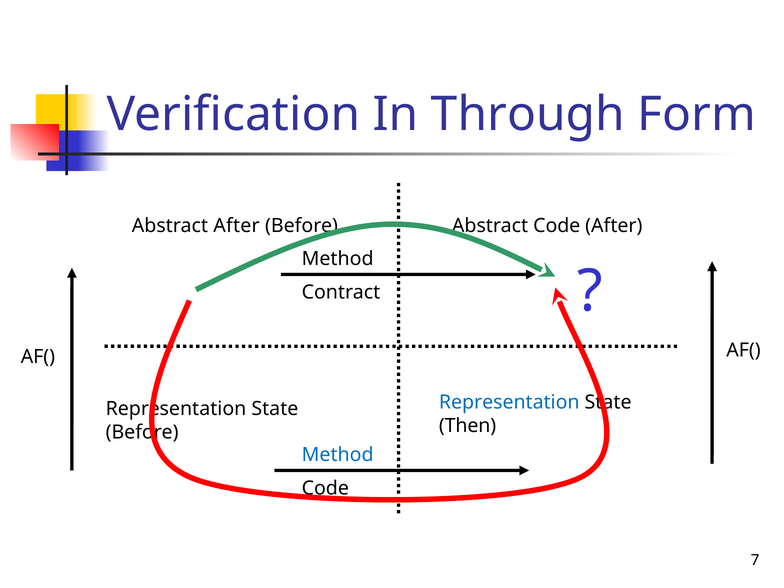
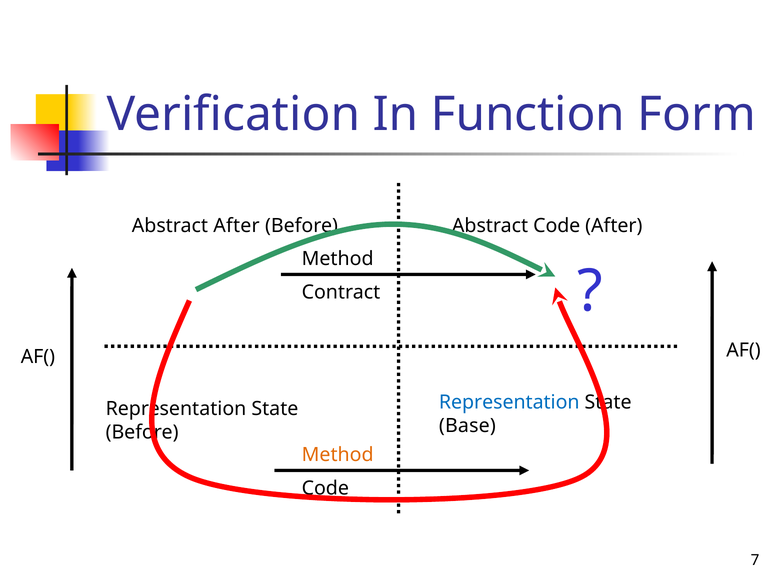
Through: Through -> Function
Then: Then -> Base
Method at (338, 455) colour: blue -> orange
